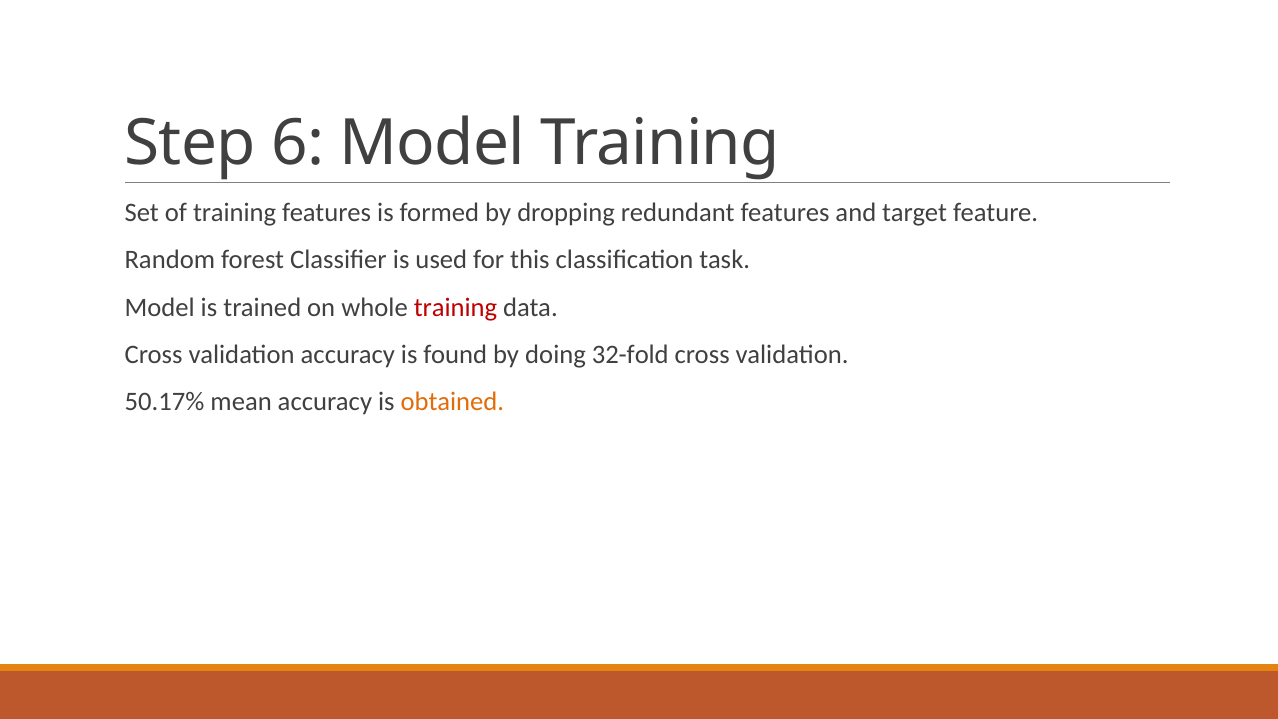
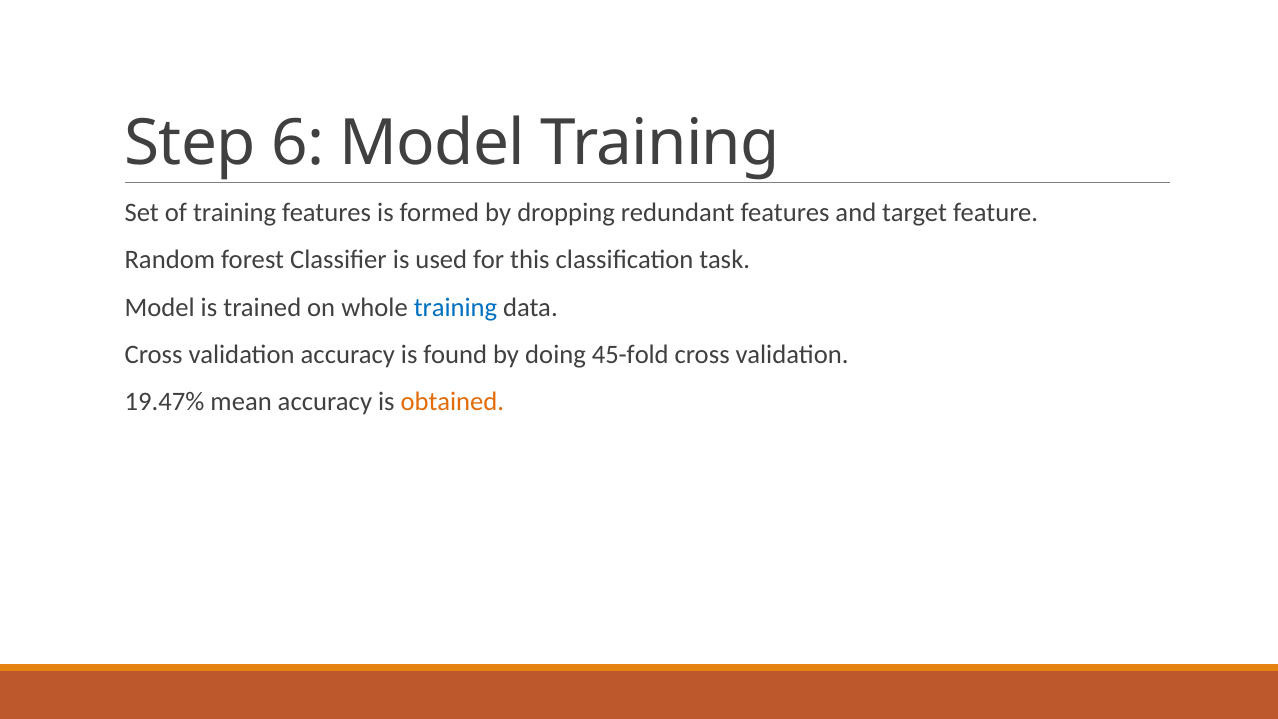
training at (455, 307) colour: red -> blue
32-fold: 32-fold -> 45-fold
50.17%: 50.17% -> 19.47%
